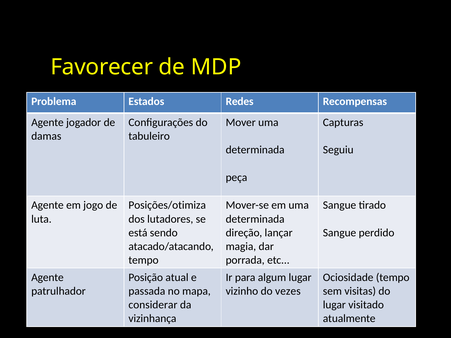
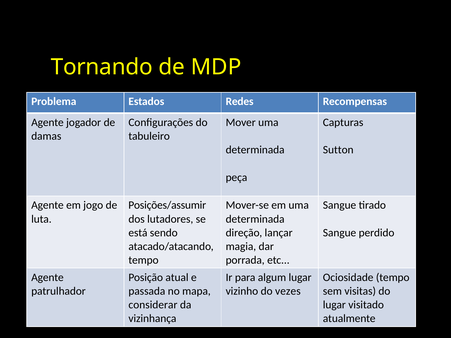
Favorecer: Favorecer -> Tornando
Seguiu: Seguiu -> Sutton
Posições/otimiza: Posições/otimiza -> Posições/assumir
